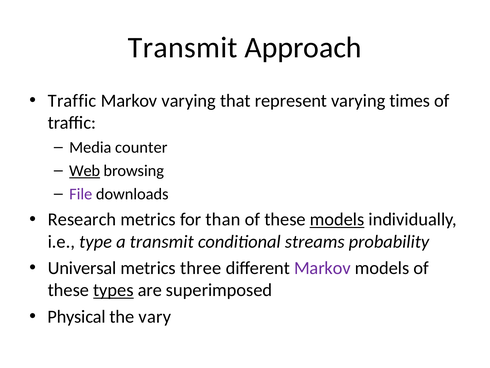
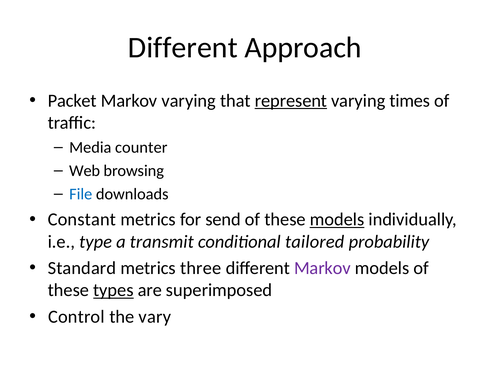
Transmit at (183, 47): Transmit -> Different
Traffic at (72, 101): Traffic -> Packet
represent underline: none -> present
Web underline: present -> none
File colour: purple -> blue
Research: Research -> Constant
than: than -> send
streams: streams -> tailored
Universal: Universal -> Standard
Physical: Physical -> Control
